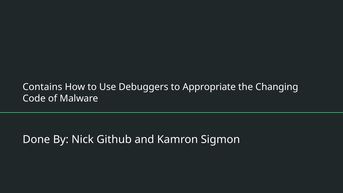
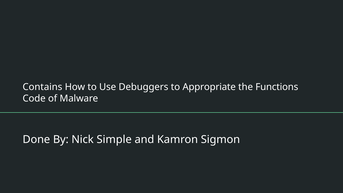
Changing: Changing -> Functions
Github: Github -> Simple
